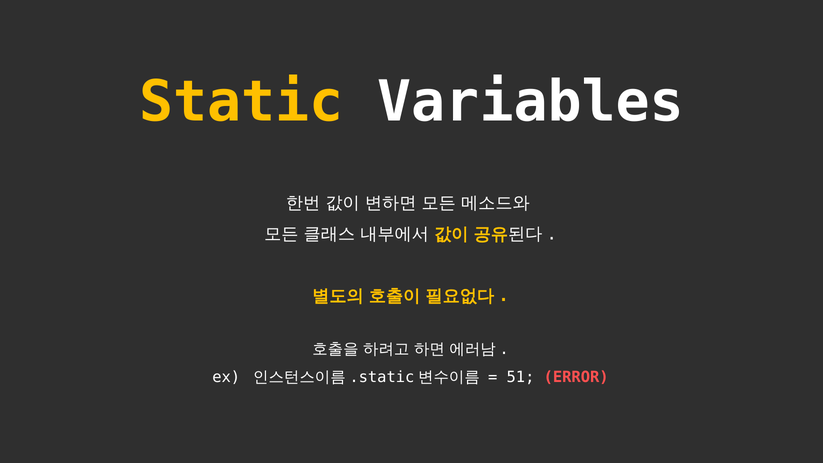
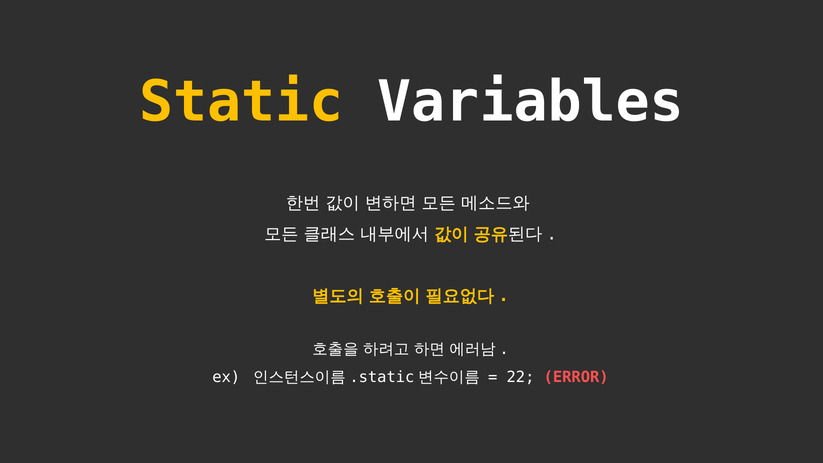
51: 51 -> 22
